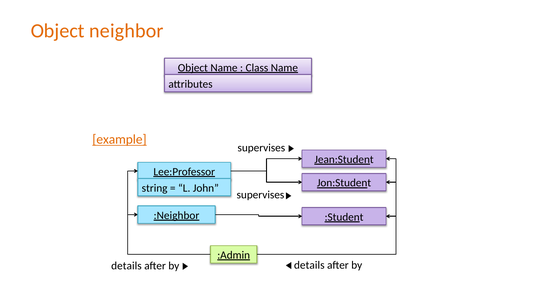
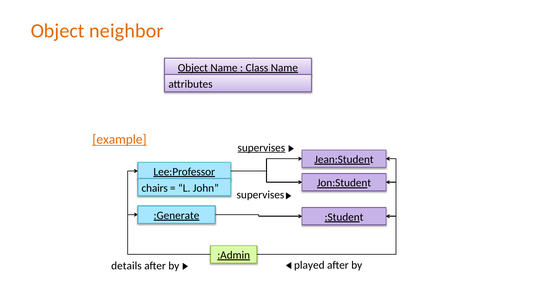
supervises at (261, 148) underline: none -> present
string: string -> chairs
:Neighbor: :Neighbor -> :Generate
details at (309, 265): details -> played
